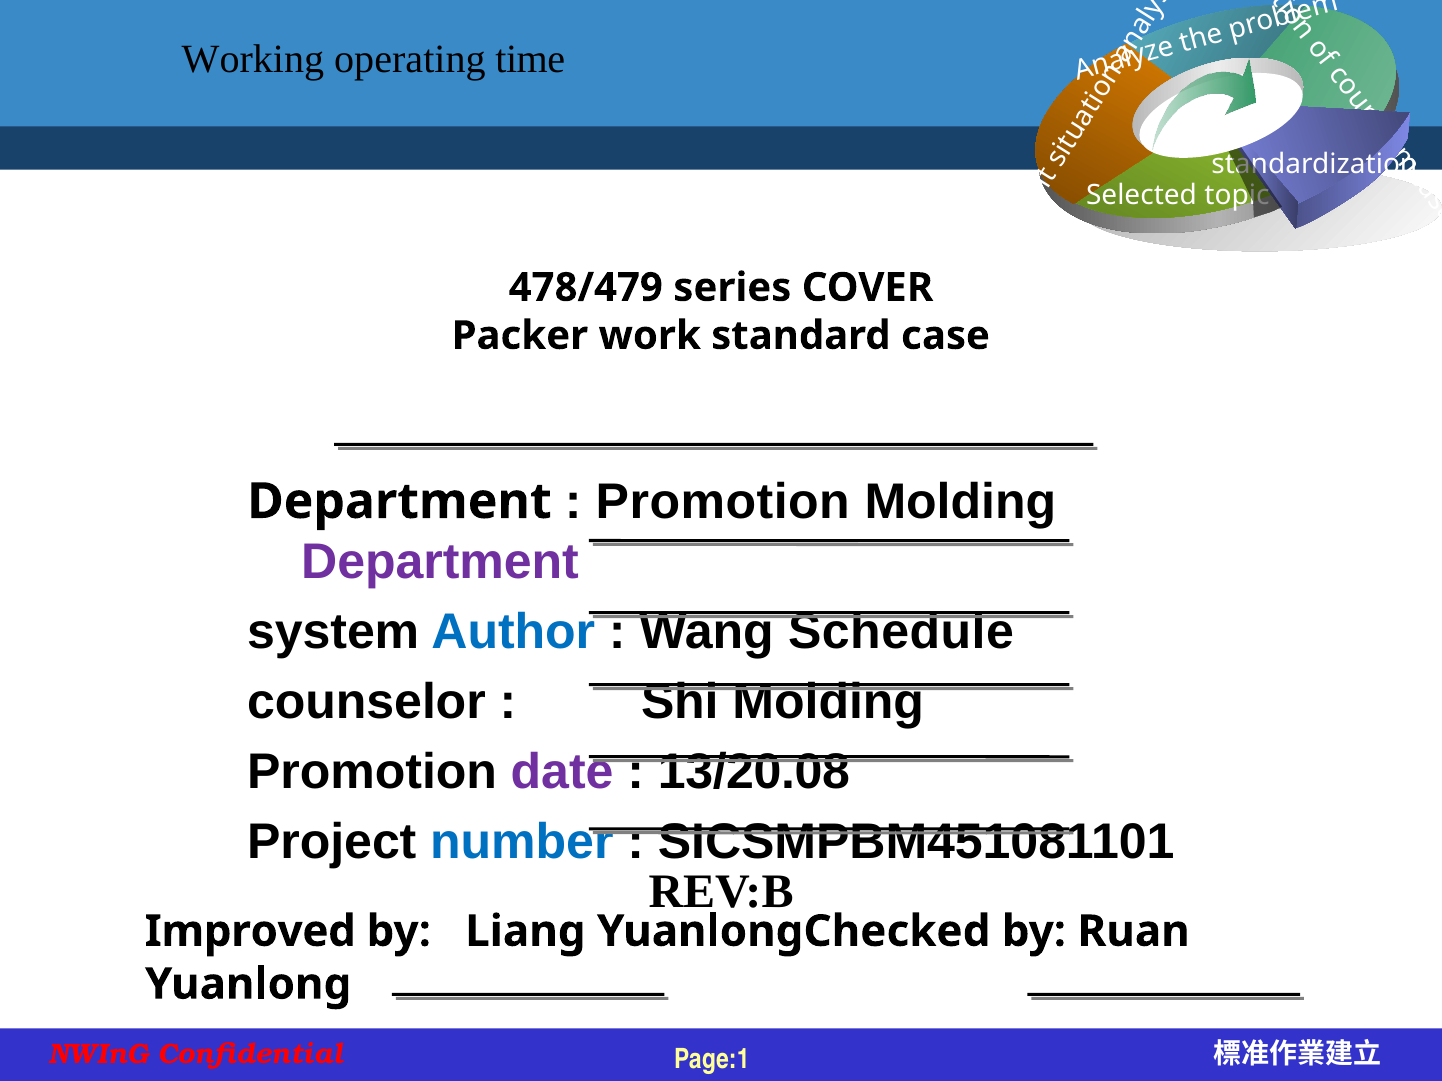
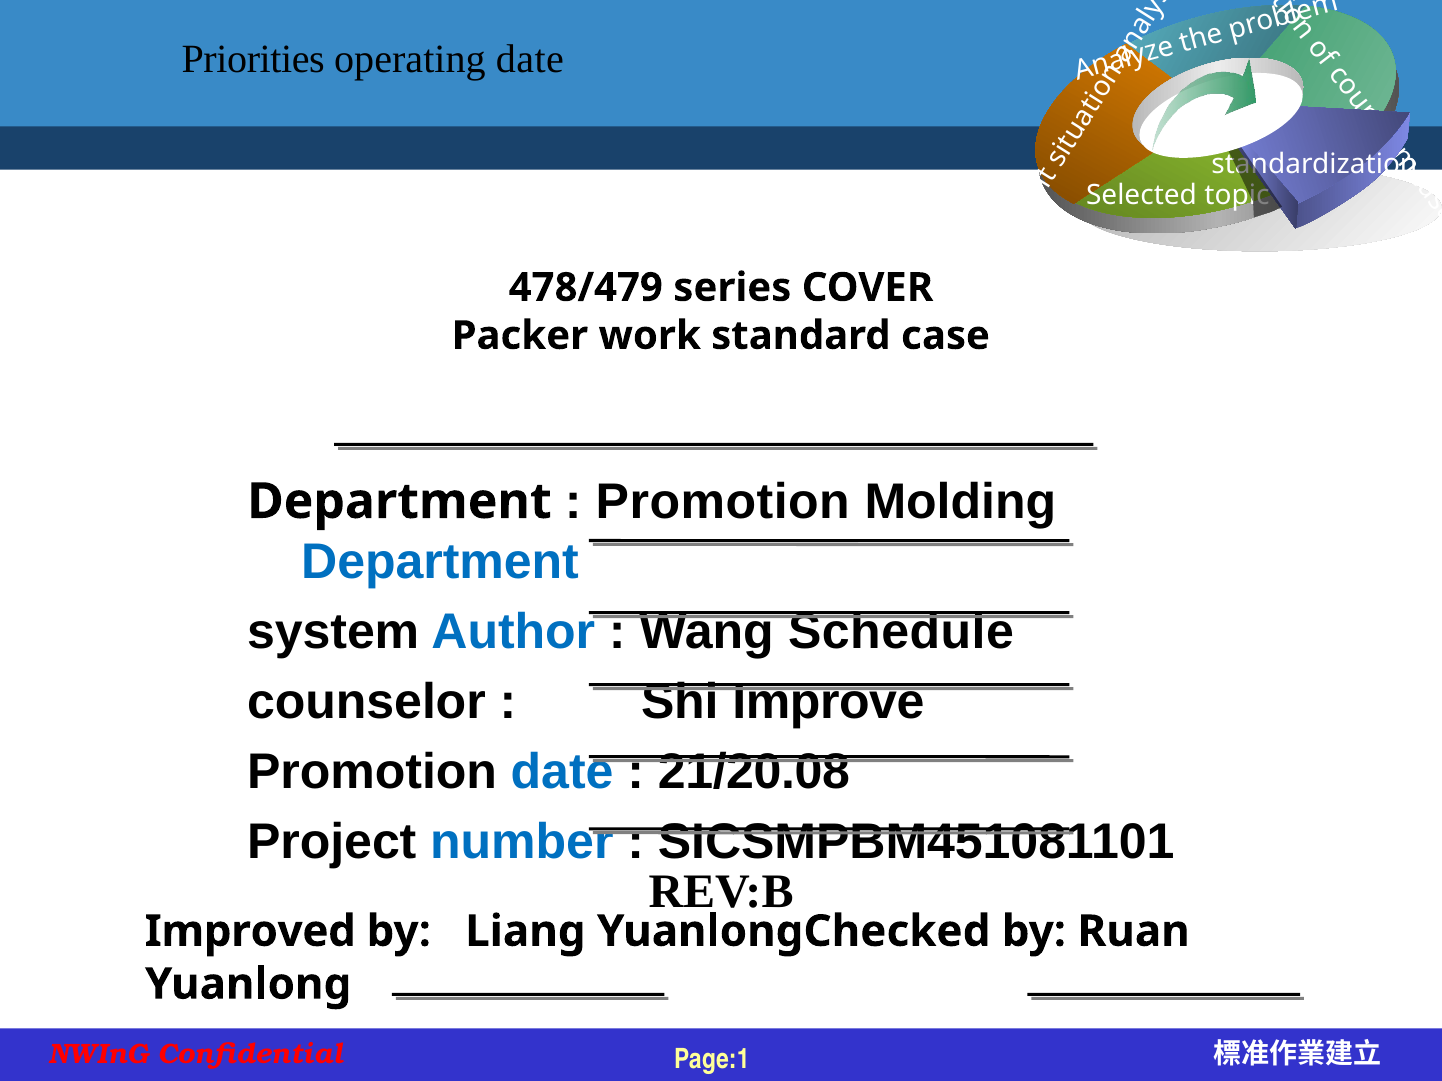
Working: Working -> Priorities
operating time: time -> date
Department at (440, 562) colour: purple -> blue
Shi Molding: Molding -> Improve
date at (562, 772) colour: purple -> blue
13/20.08: 13/20.08 -> 21/20.08
